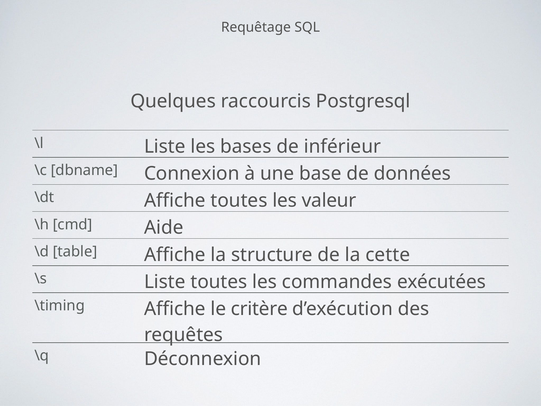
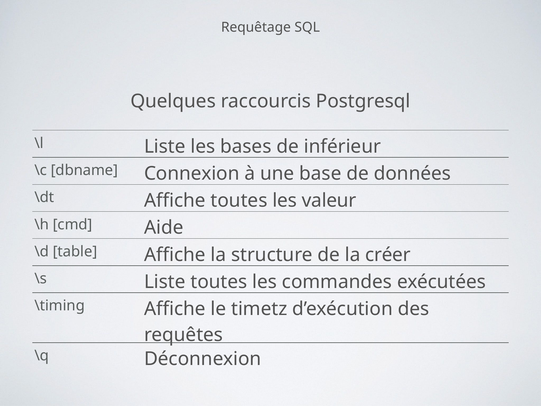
cette: cette -> créer
critère: critère -> timetz
